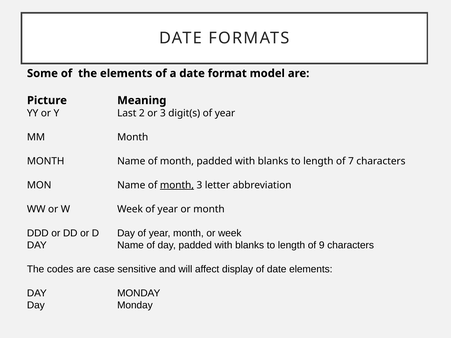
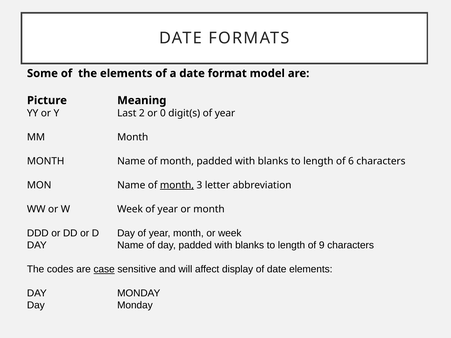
or 3: 3 -> 0
7: 7 -> 6
case underline: none -> present
